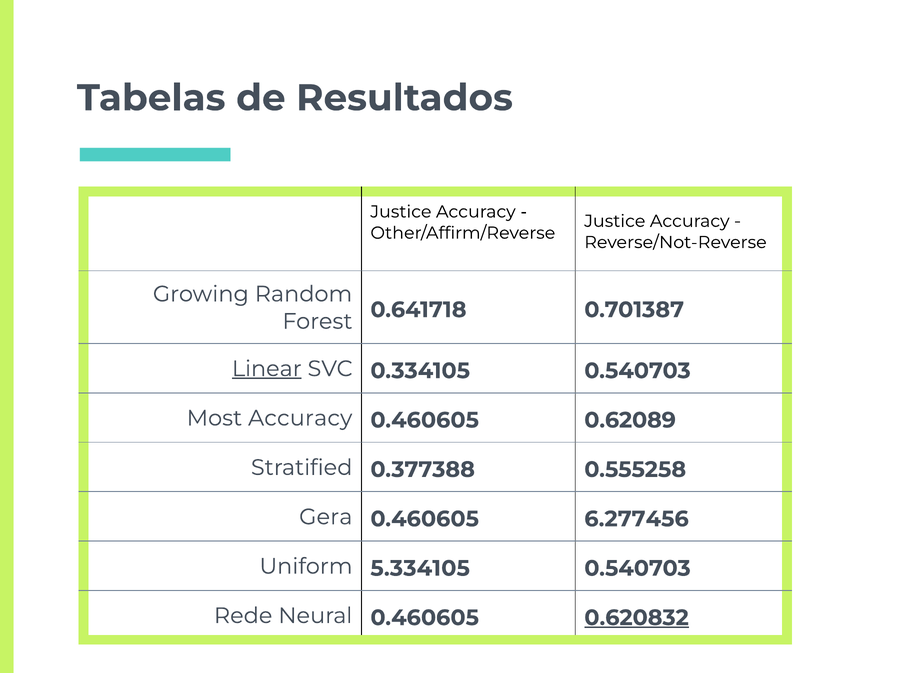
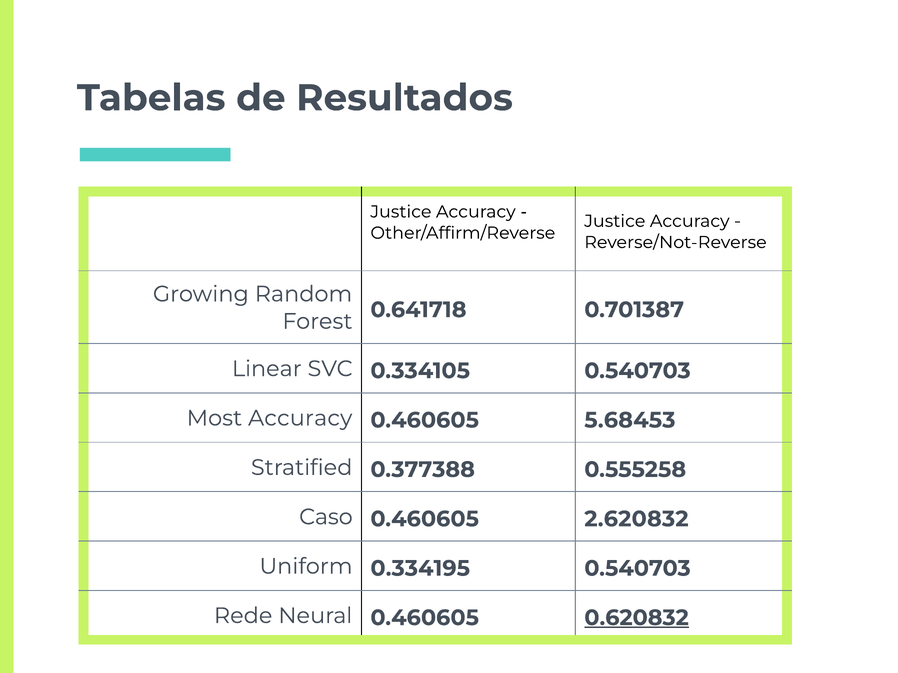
Linear underline: present -> none
0.62089: 0.62089 -> 5.68453
Gera: Gera -> Caso
6.277456: 6.277456 -> 2.620832
5.334105: 5.334105 -> 0.334195
